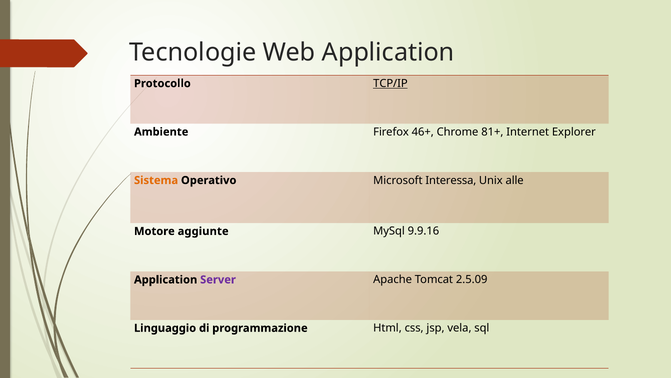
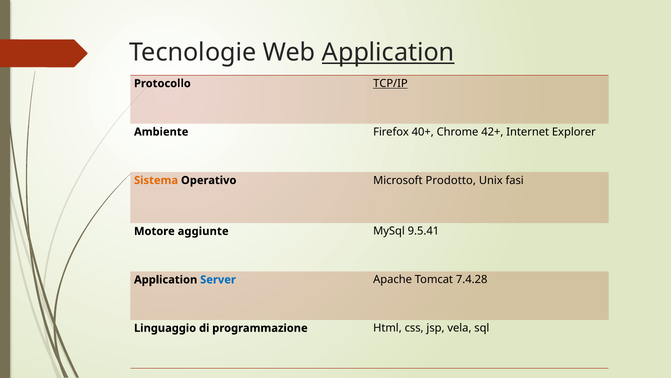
Application at (388, 52) underline: none -> present
46+: 46+ -> 40+
81+: 81+ -> 42+
Interessa: Interessa -> Prodotto
alle: alle -> fasi
9.9.16: 9.9.16 -> 9.5.41
Server colour: purple -> blue
2.5.09: 2.5.09 -> 7.4.28
